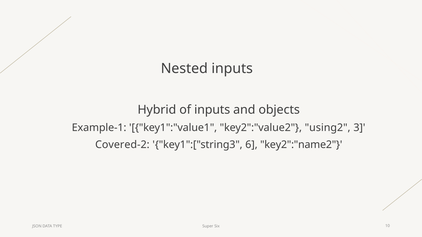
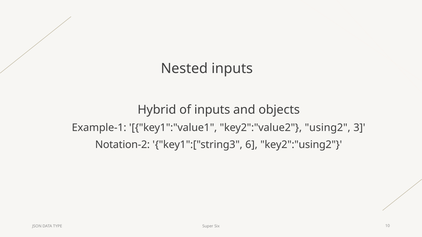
Covered-2: Covered-2 -> Notation-2
key2":"name2: key2":"name2 -> key2":"using2
